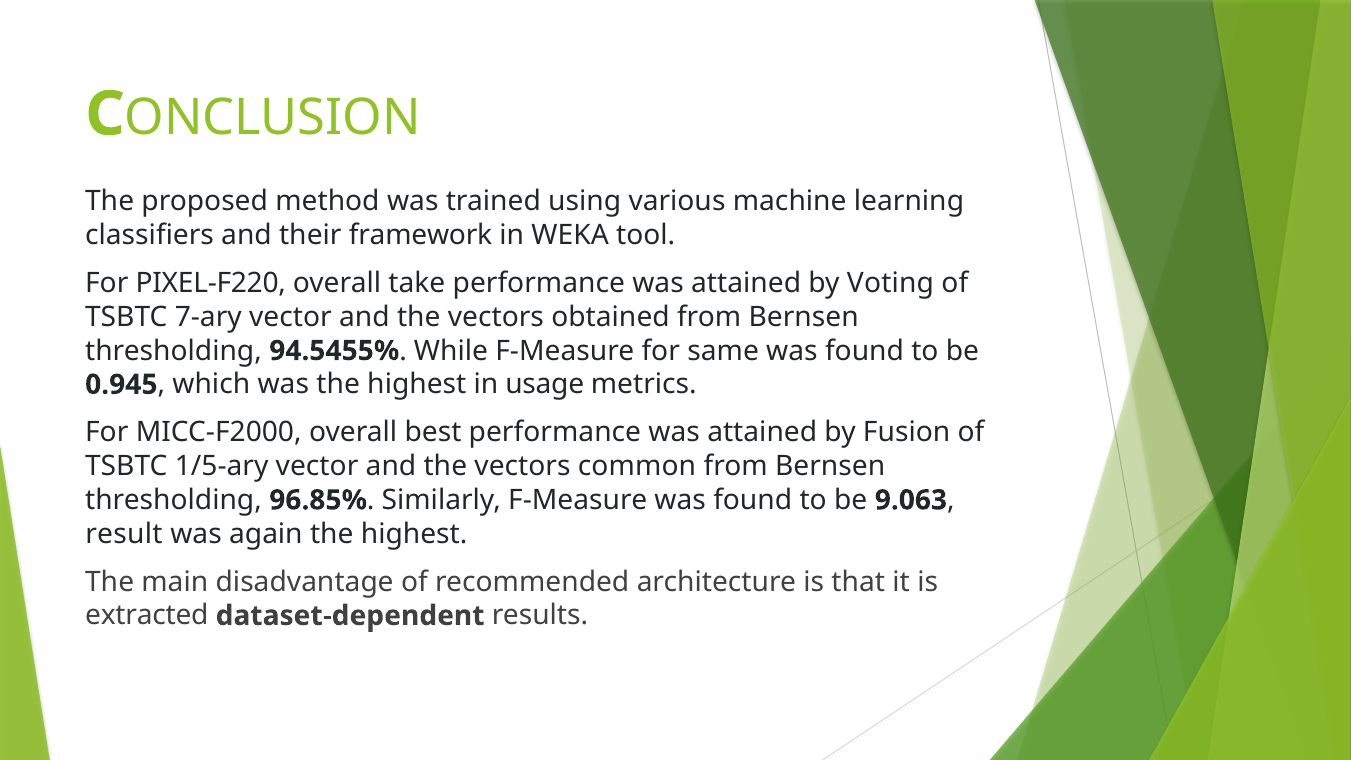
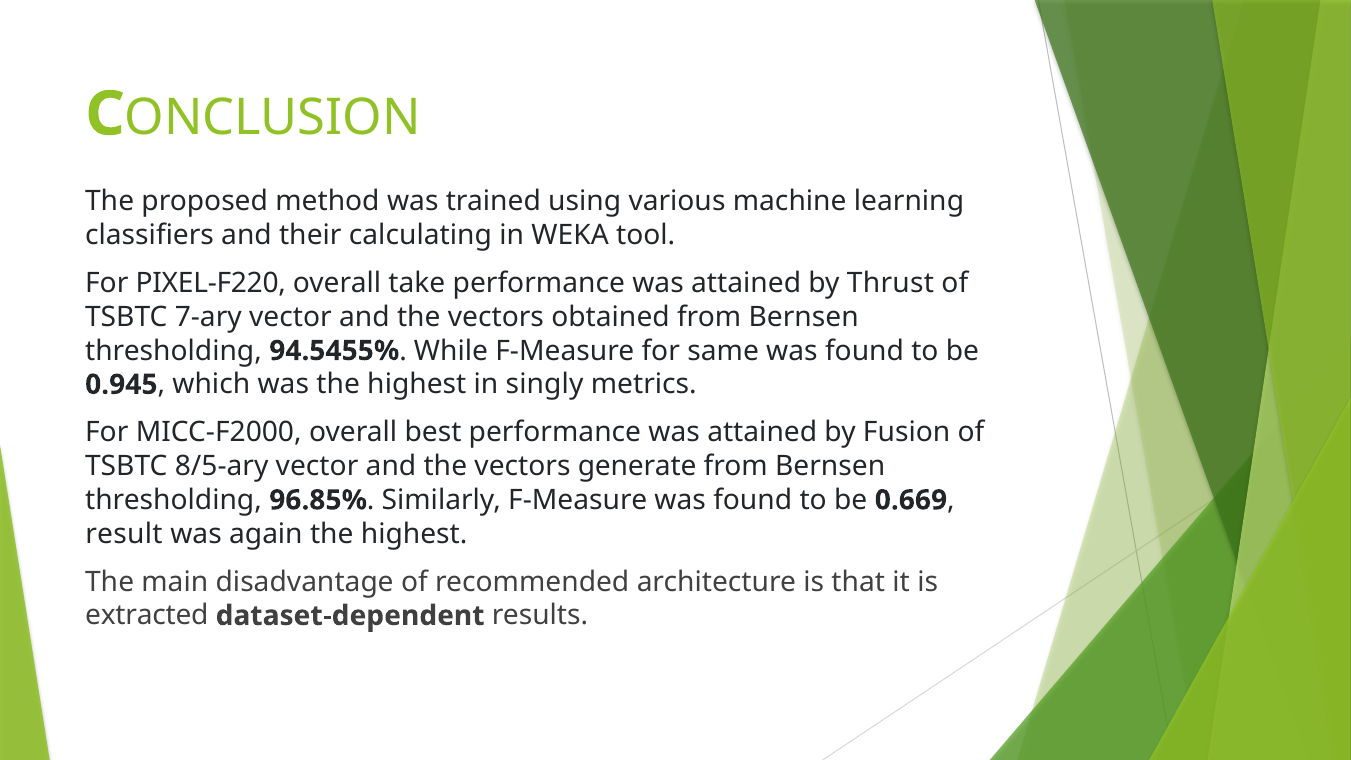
framework: framework -> calculating
Voting: Voting -> Thrust
usage: usage -> singly
1/5-ary: 1/5-ary -> 8/5-ary
common: common -> generate
9.063: 9.063 -> 0.669
